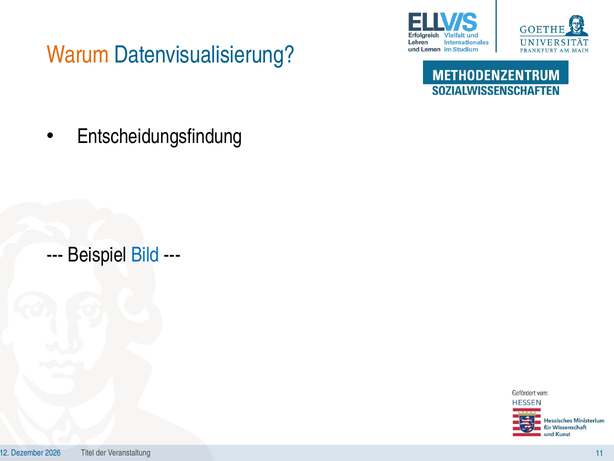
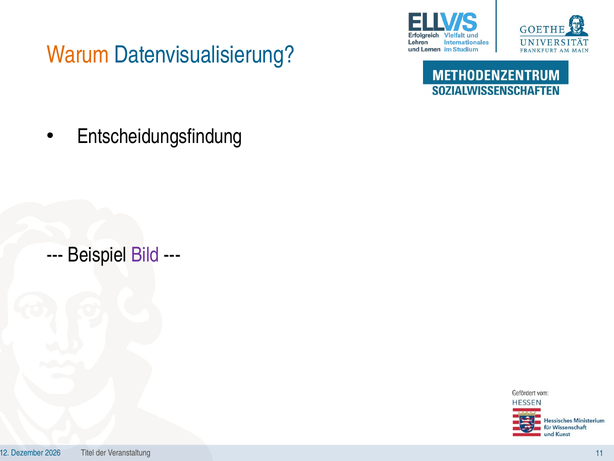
Bild colour: blue -> purple
